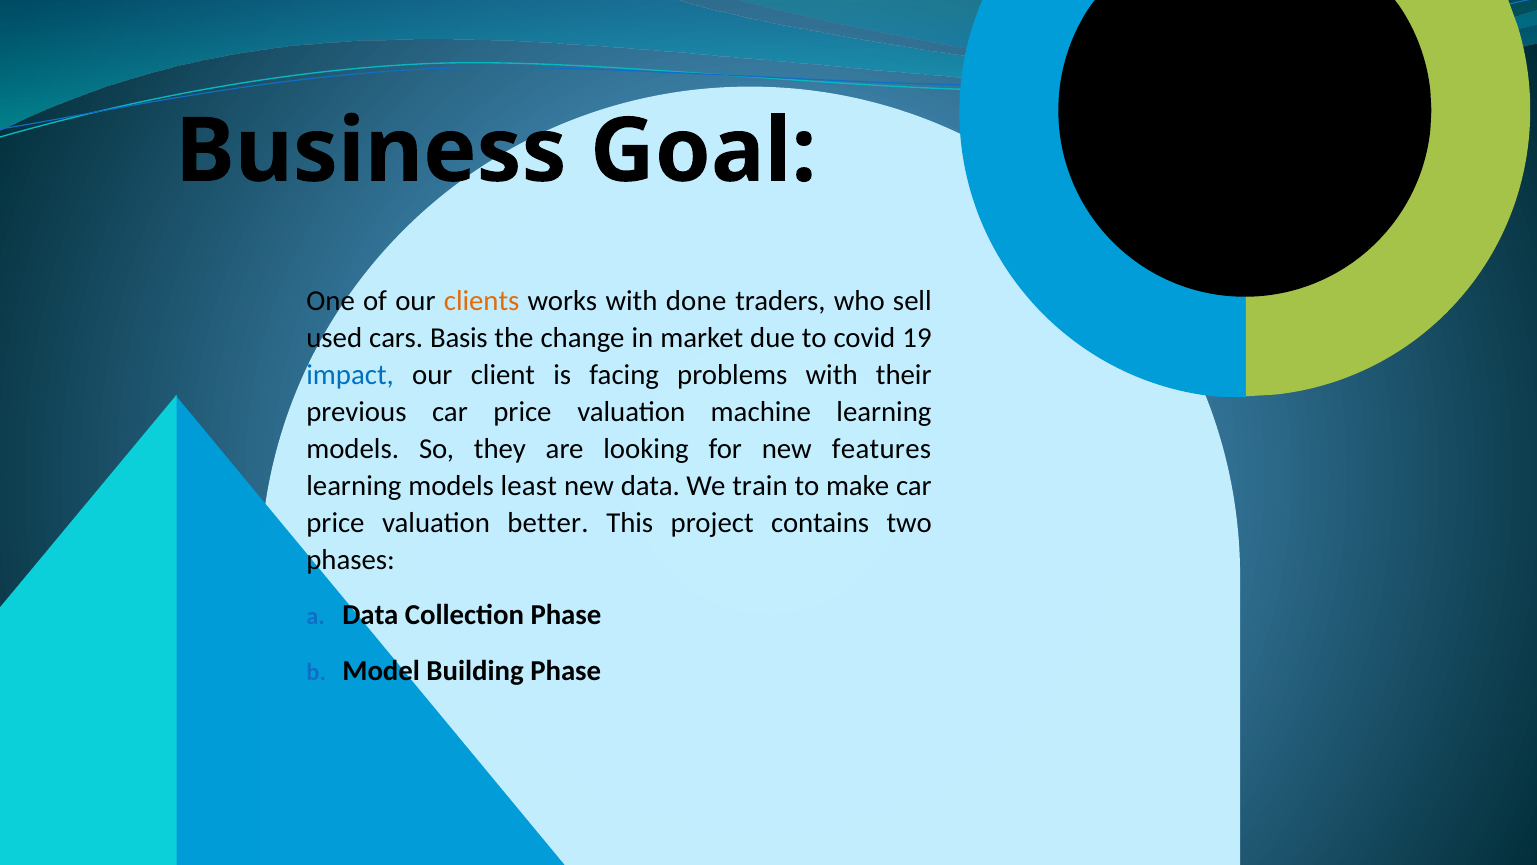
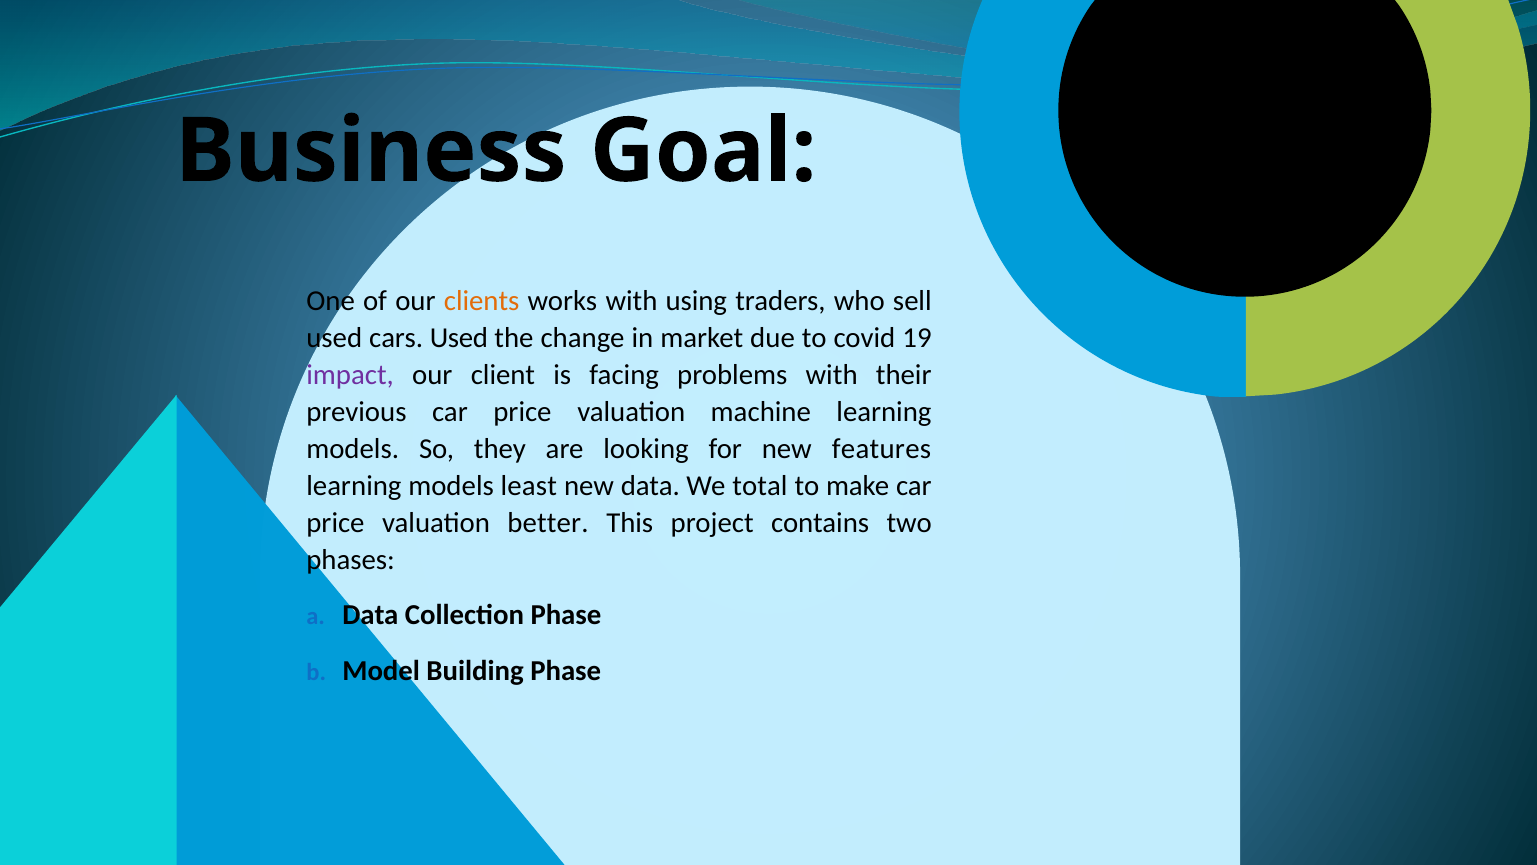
done: done -> using
cars Basis: Basis -> Used
impact colour: blue -> purple
train: train -> total
